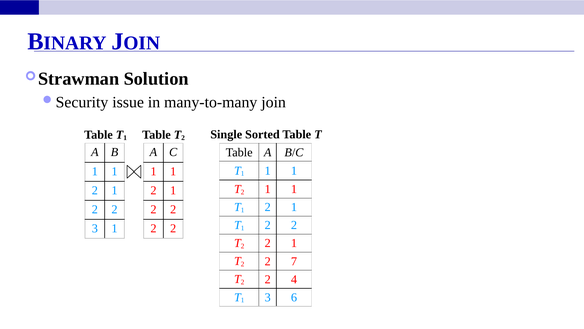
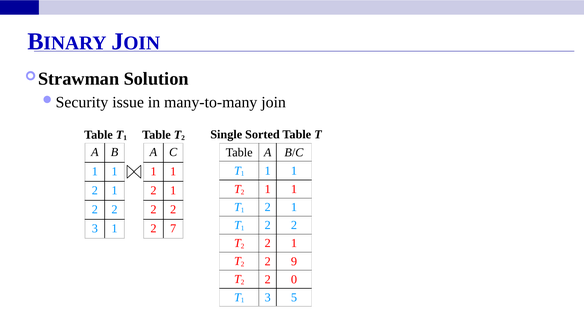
2 at (173, 228): 2 -> 7
7: 7 -> 9
4: 4 -> 0
6: 6 -> 5
